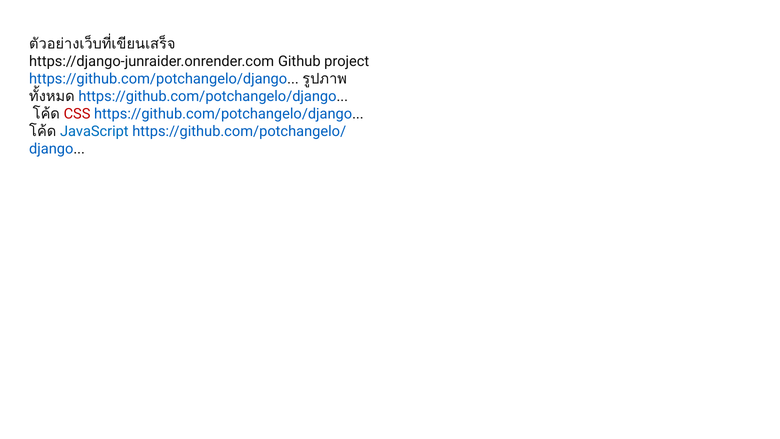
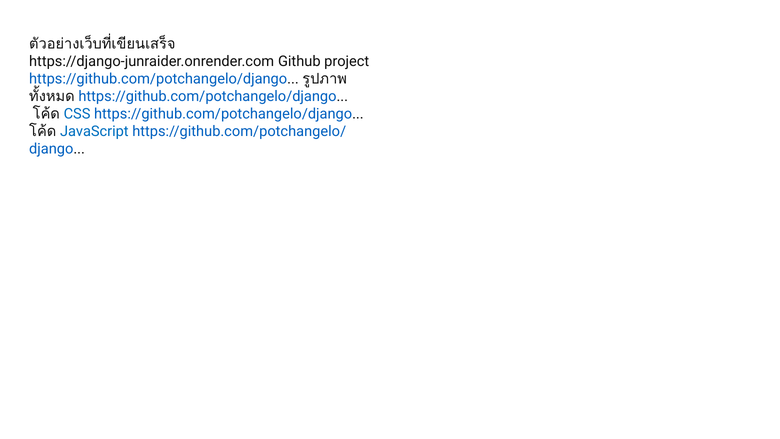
CSS colour: red -> blue
